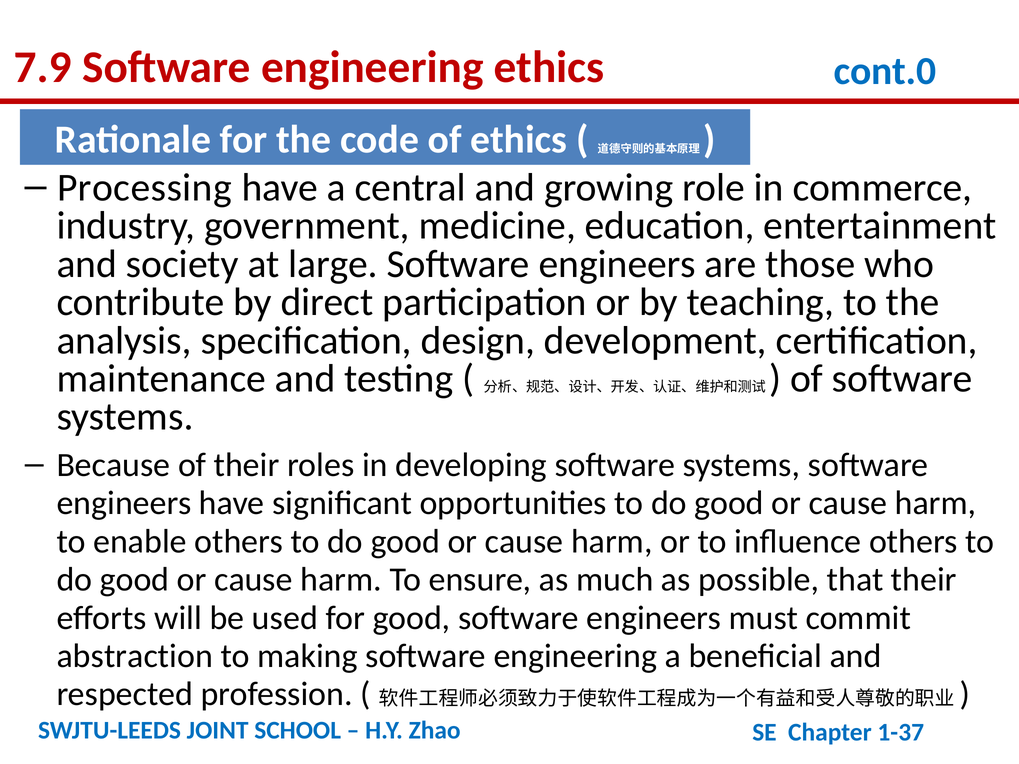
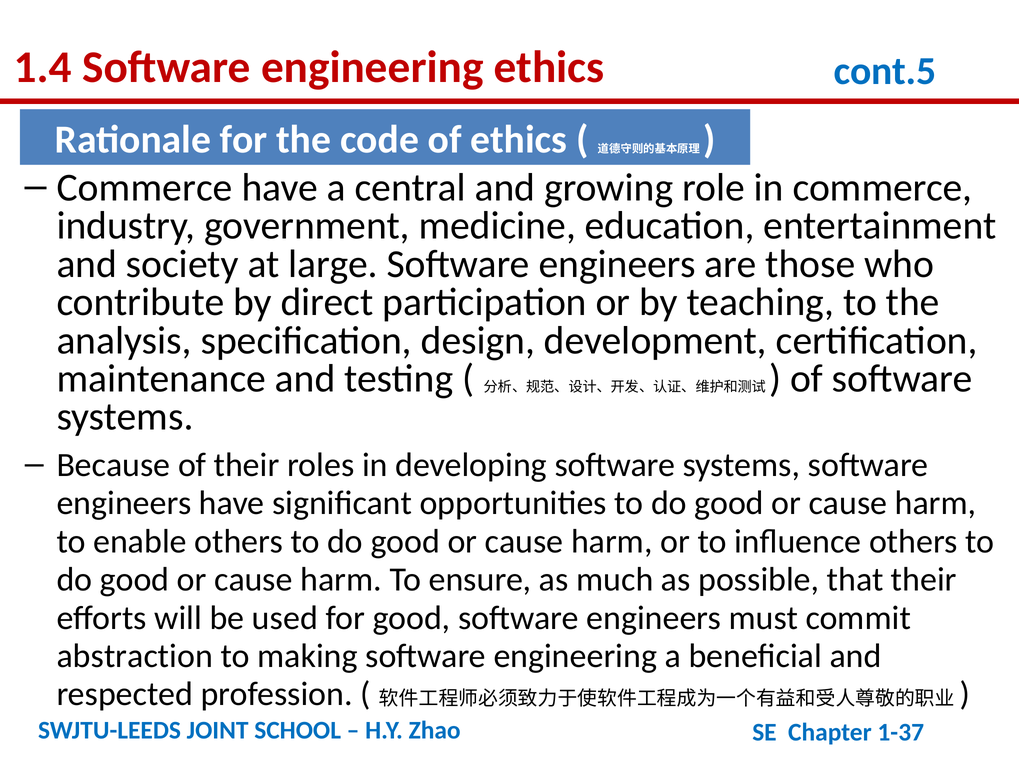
7.9: 7.9 -> 1.4
cont.0: cont.0 -> cont.5
Processing at (144, 188): Processing -> Commerce
